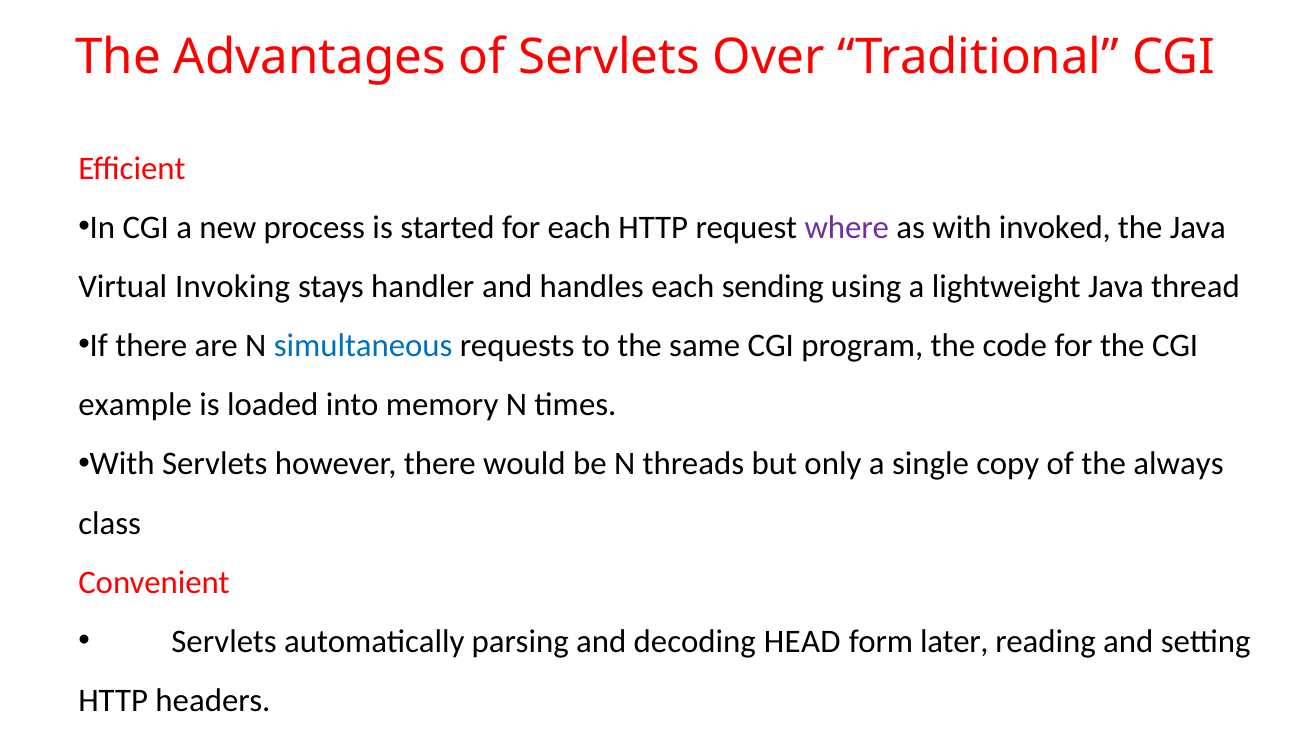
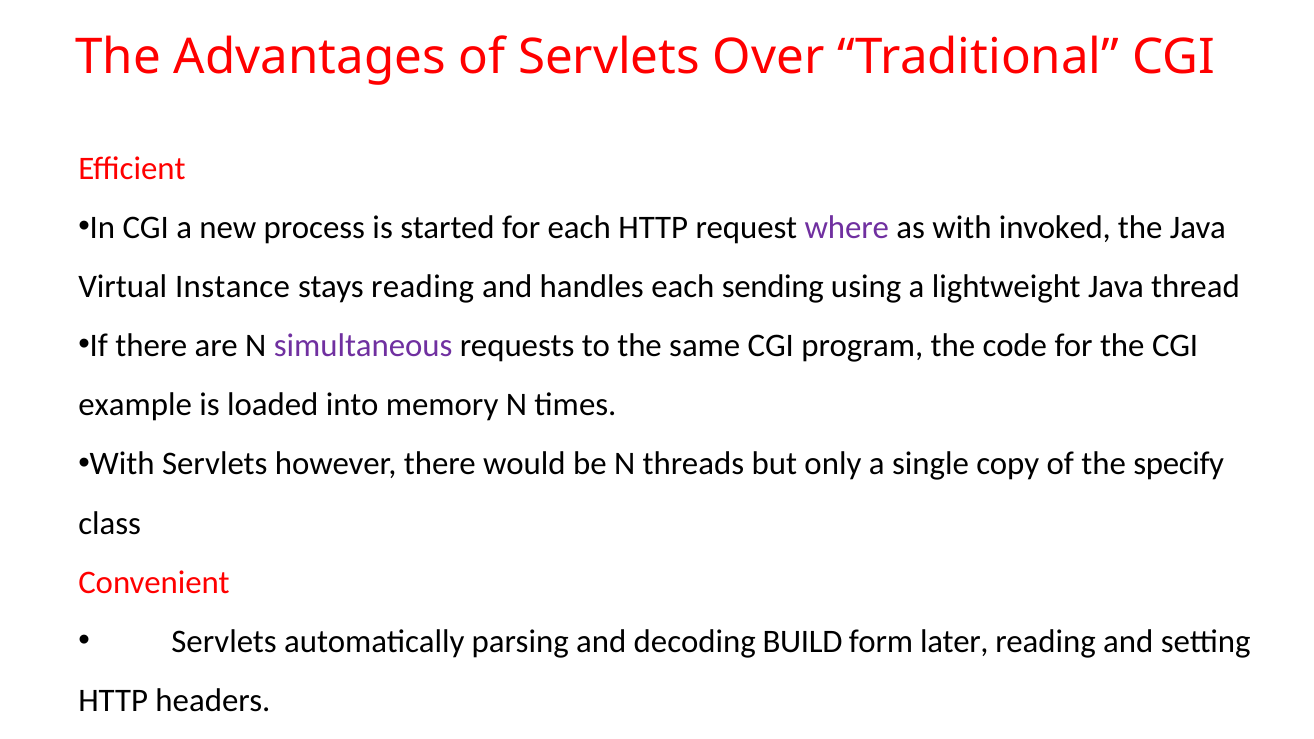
Invoking: Invoking -> Instance
stays handler: handler -> reading
simultaneous colour: blue -> purple
always: always -> specify
HEAD: HEAD -> BUILD
